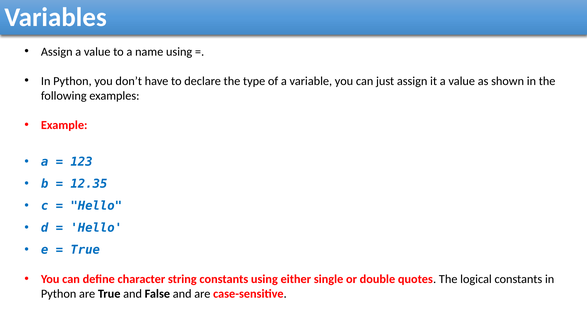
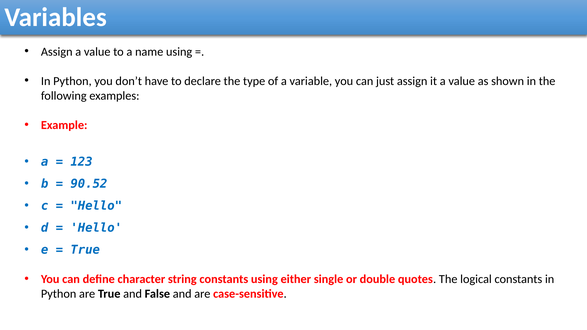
12.35: 12.35 -> 90.52
